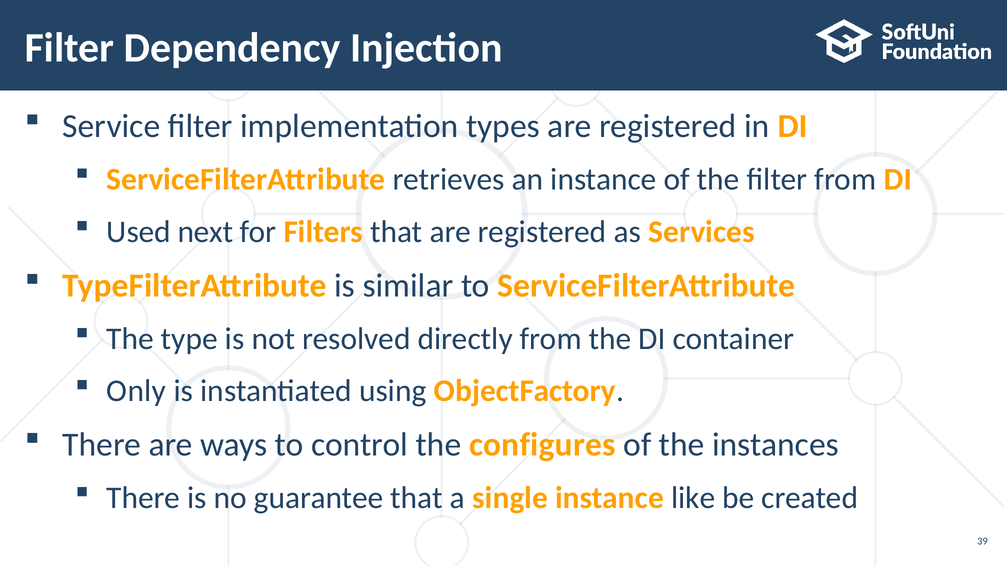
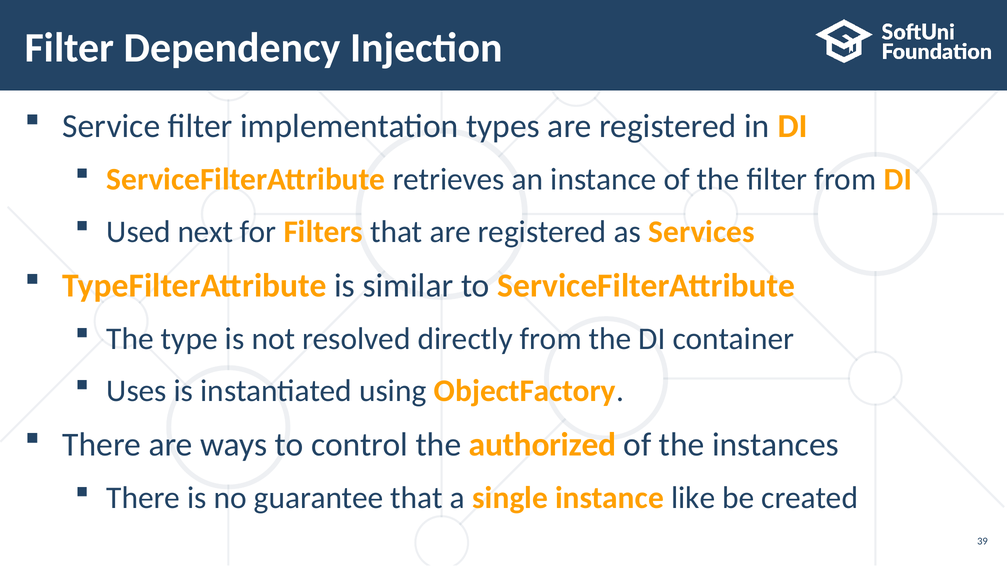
Only: Only -> Uses
configures: configures -> authorized
